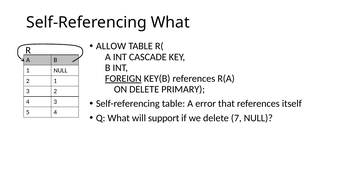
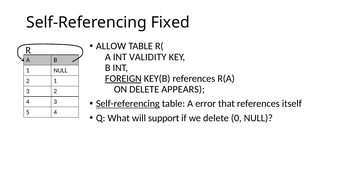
Self-Referencing What: What -> Fixed
CASCADE: CASCADE -> VALIDITY
PRIMARY: PRIMARY -> APPEARS
Self-referencing at (128, 104) underline: none -> present
7: 7 -> 0
